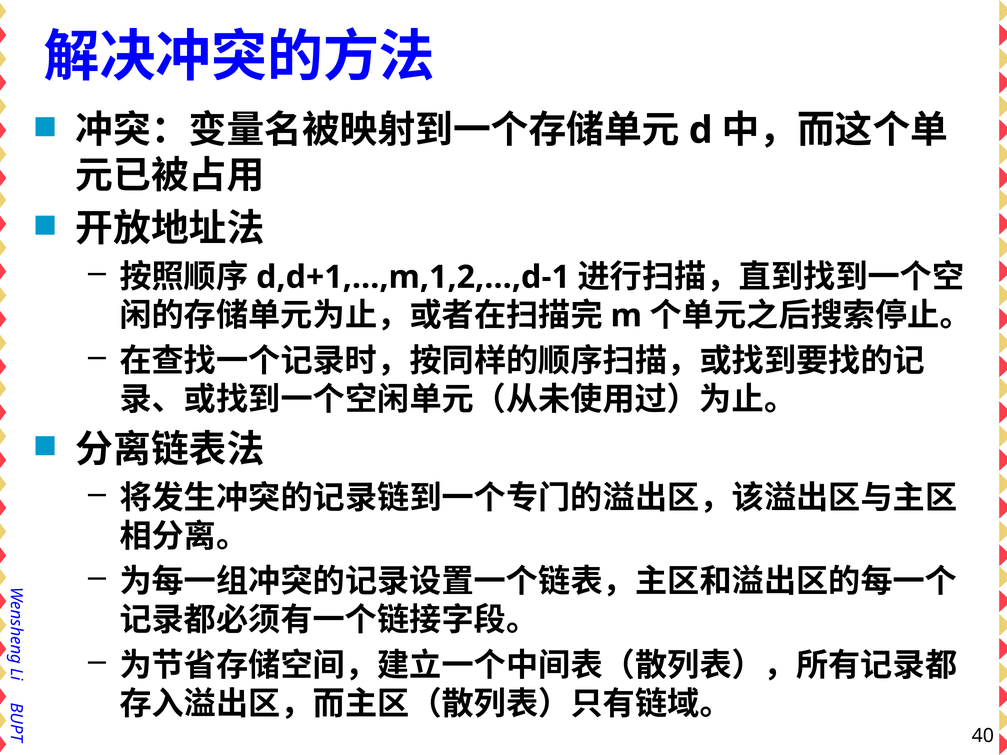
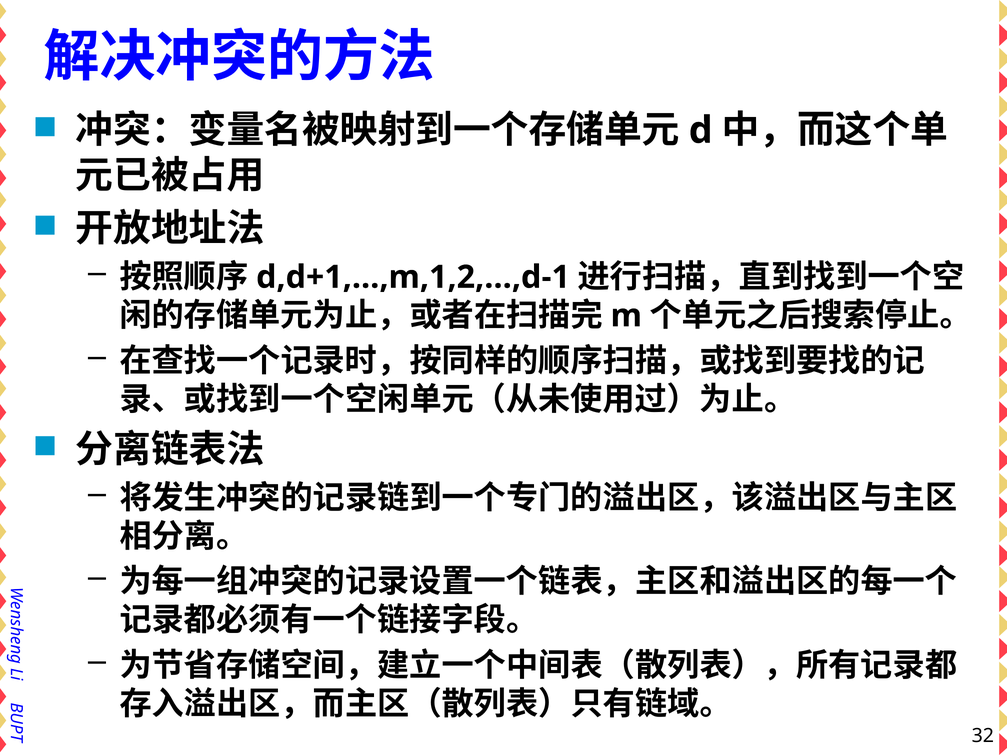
40: 40 -> 32
